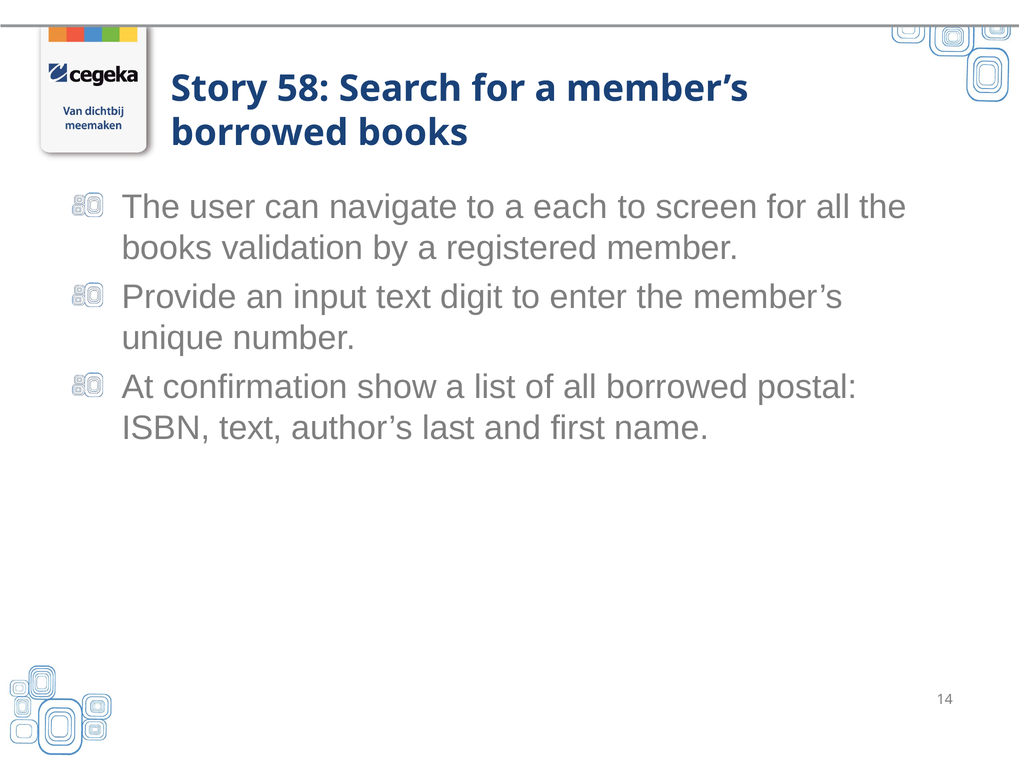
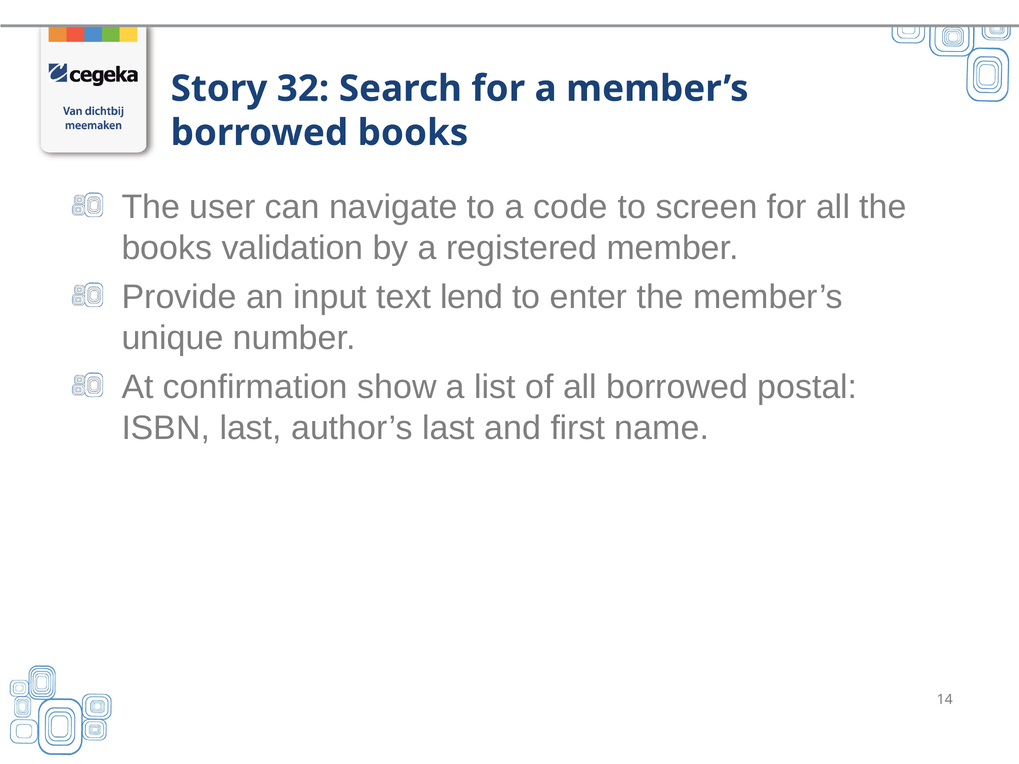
58: 58 -> 32
each: each -> code
digit: digit -> lend
ISBN text: text -> last
